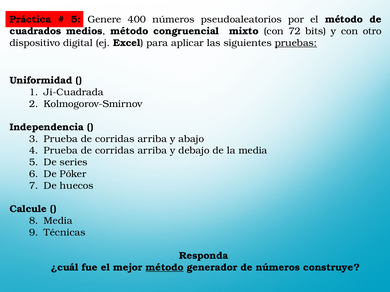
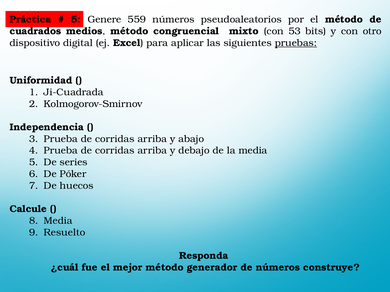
400: 400 -> 559
72: 72 -> 53
Técnicas: Técnicas -> Resuelto
método at (165, 268) underline: present -> none
